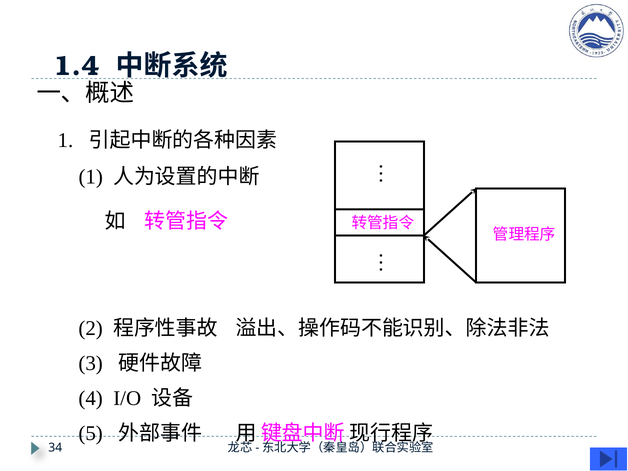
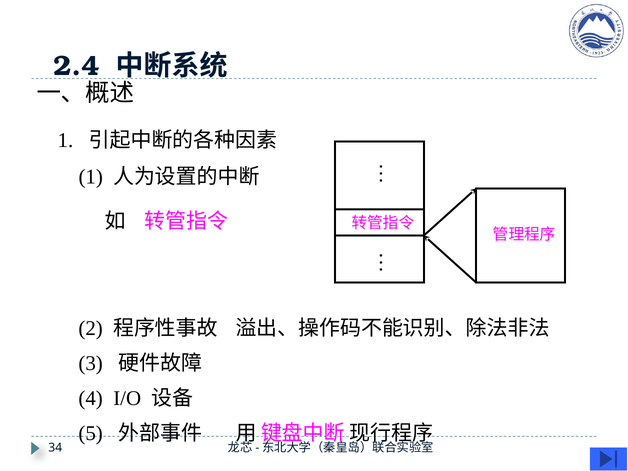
1.4: 1.4 -> 2.4
